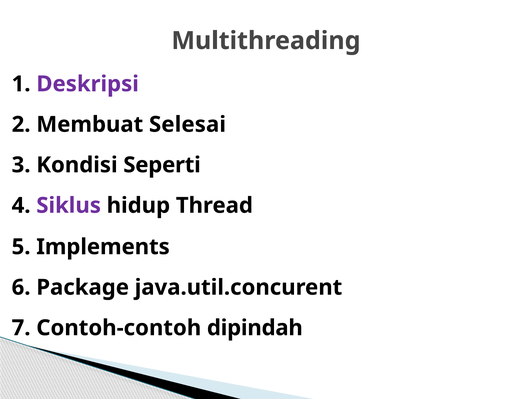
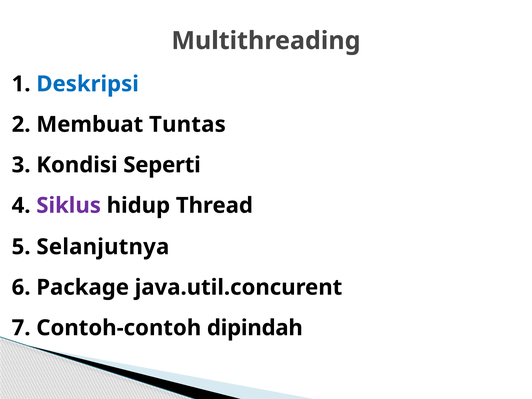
Deskripsi colour: purple -> blue
Selesai: Selesai -> Tuntas
Implements: Implements -> Selanjutnya
